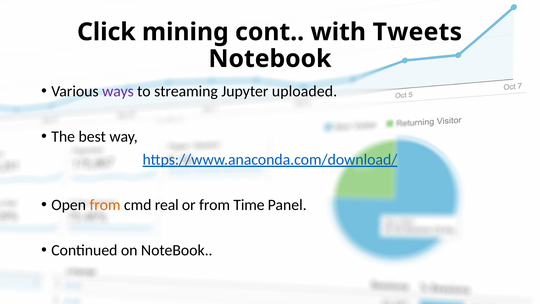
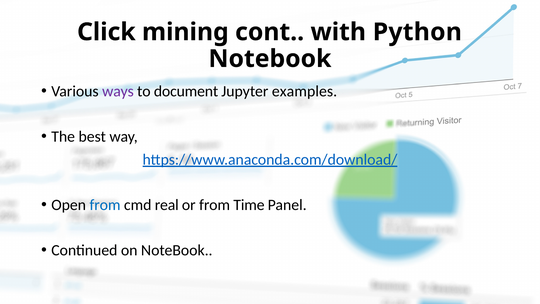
Tweets: Tweets -> Python
streaming: streaming -> document
uploaded: uploaded -> examples
from at (105, 205) colour: orange -> blue
